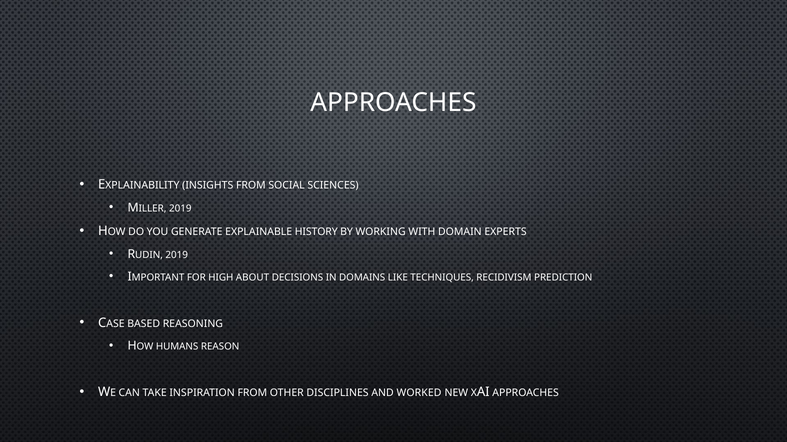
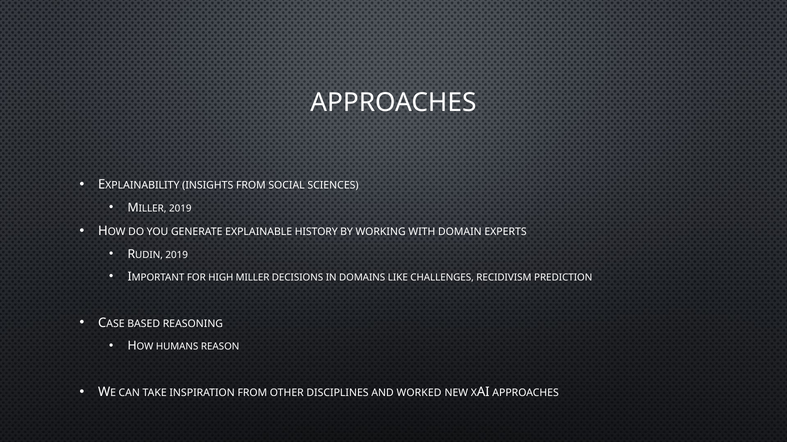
HIGH ABOUT: ABOUT -> MILLER
TECHNIQUES: TECHNIQUES -> CHALLENGES
